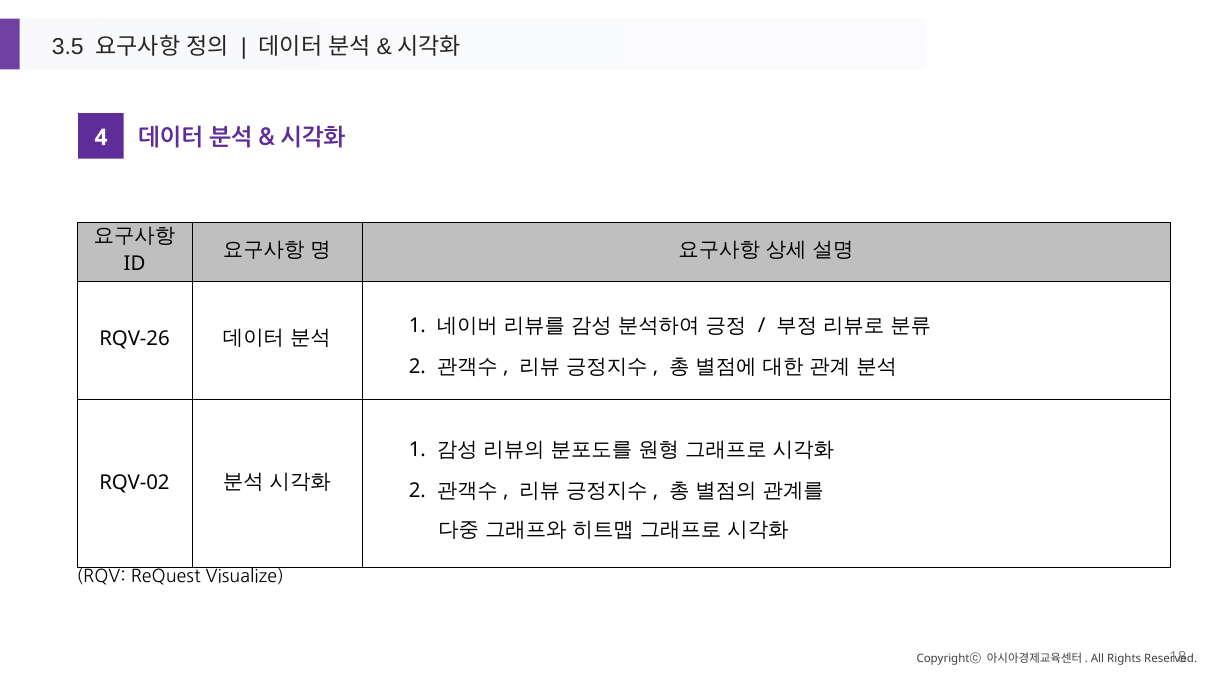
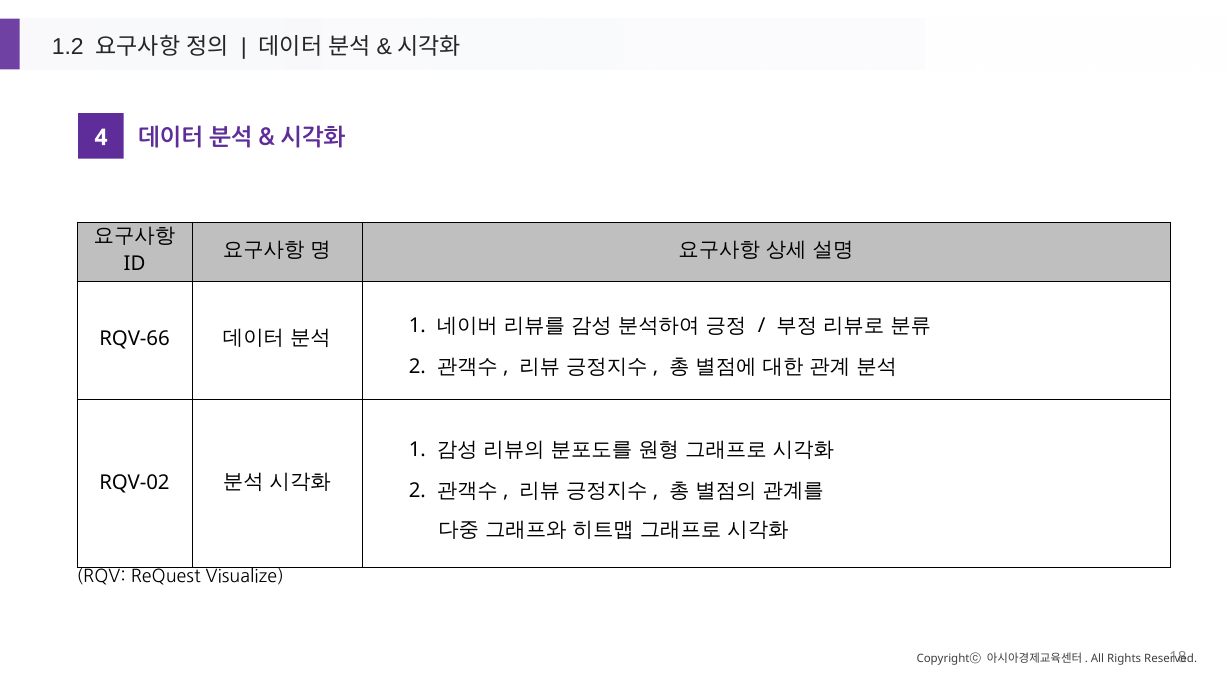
3.5: 3.5 -> 1.2
RQV-26: RQV-26 -> RQV-66
